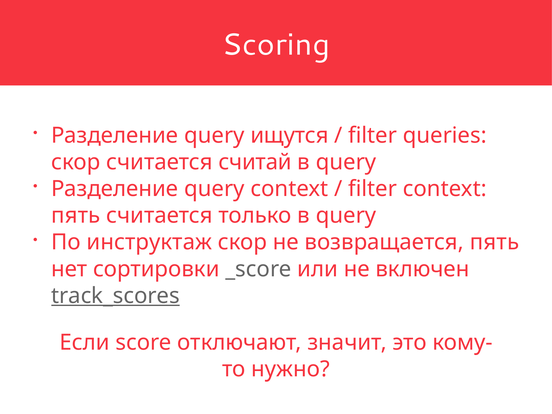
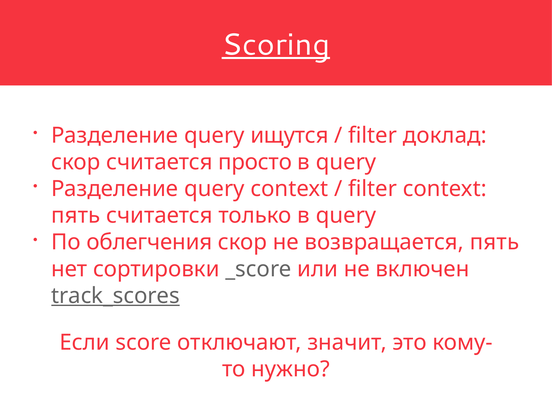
Scoring underline: none -> present
queries: queries -> доклад
считай: считай -> просто
инструктаж: инструктаж -> облегчения
